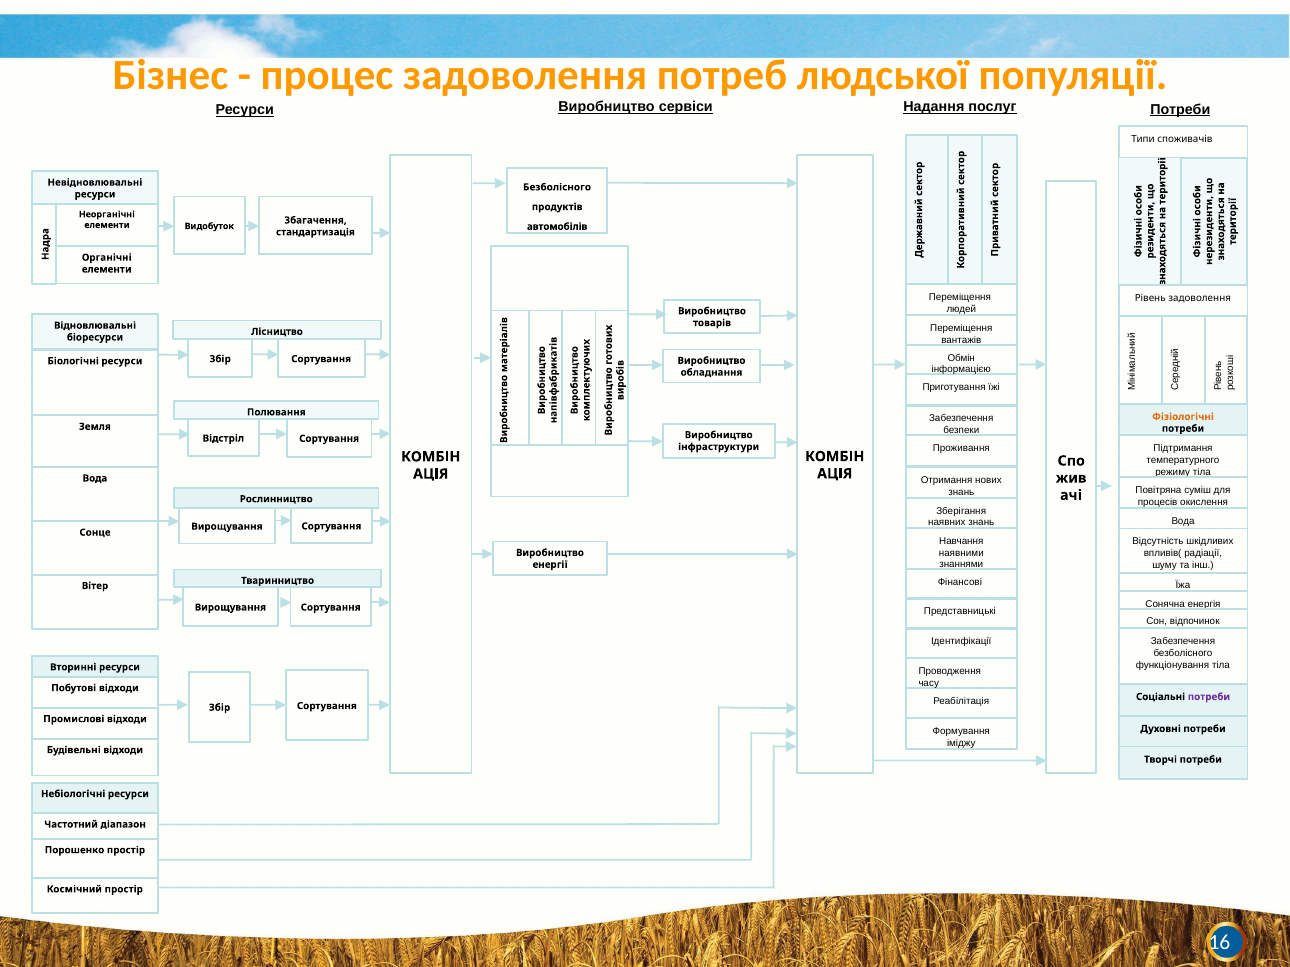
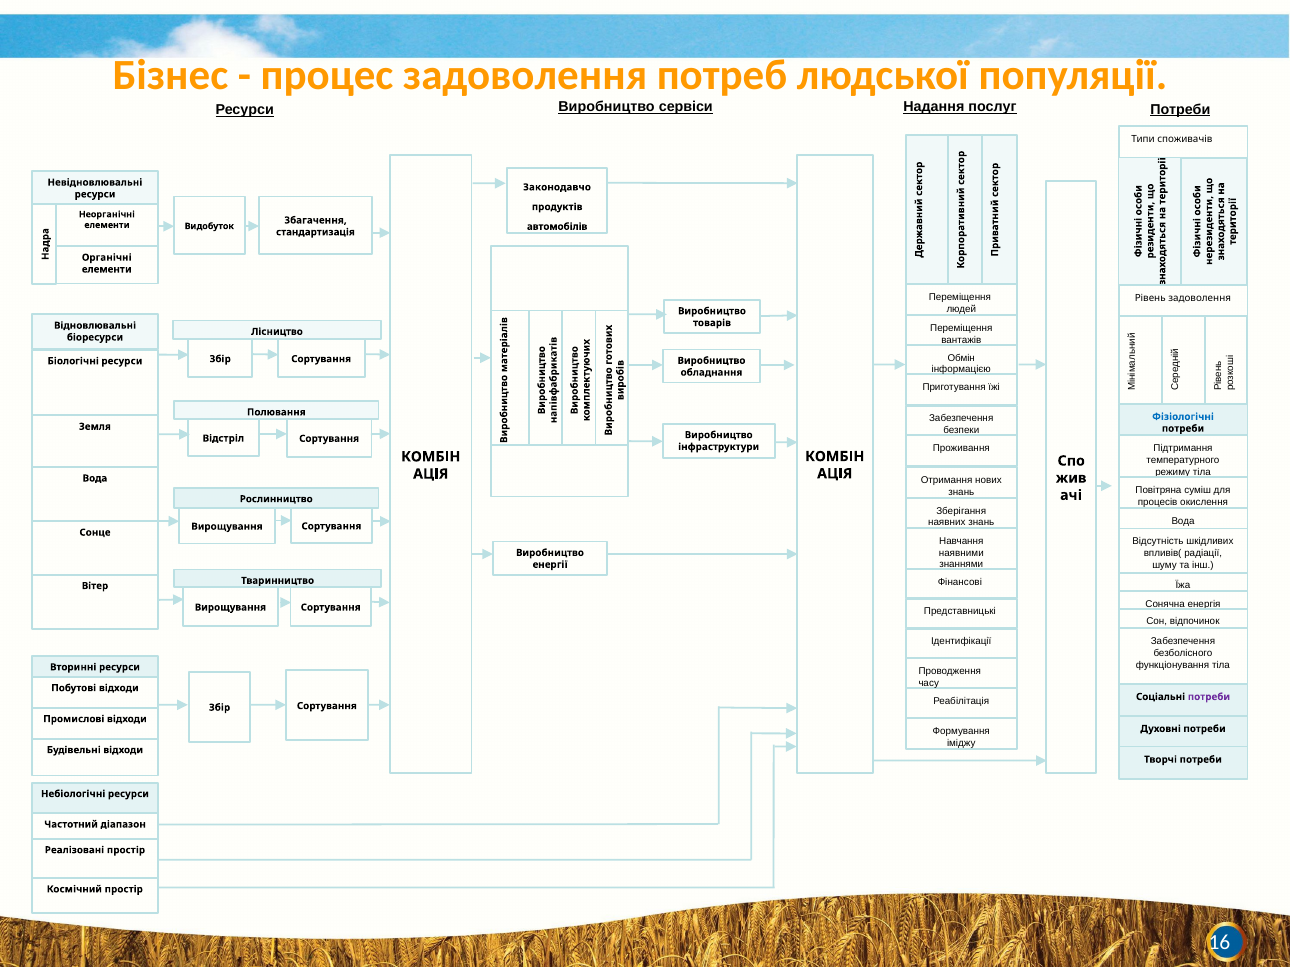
Безболісного at (557, 187): Безболісного -> Законодавчо
Фізіологічні colour: orange -> blue
Порошенко: Порошенко -> Реалізовані
